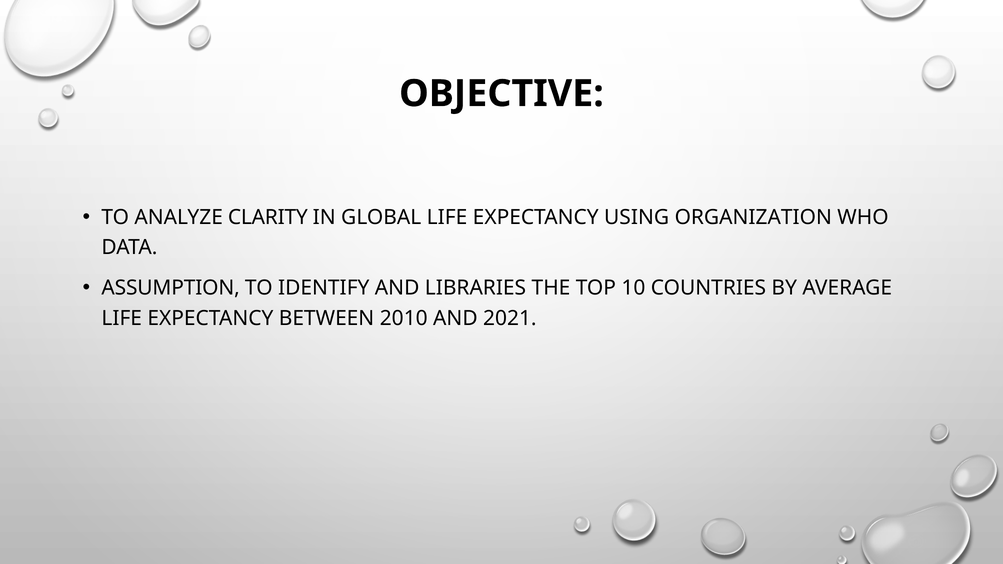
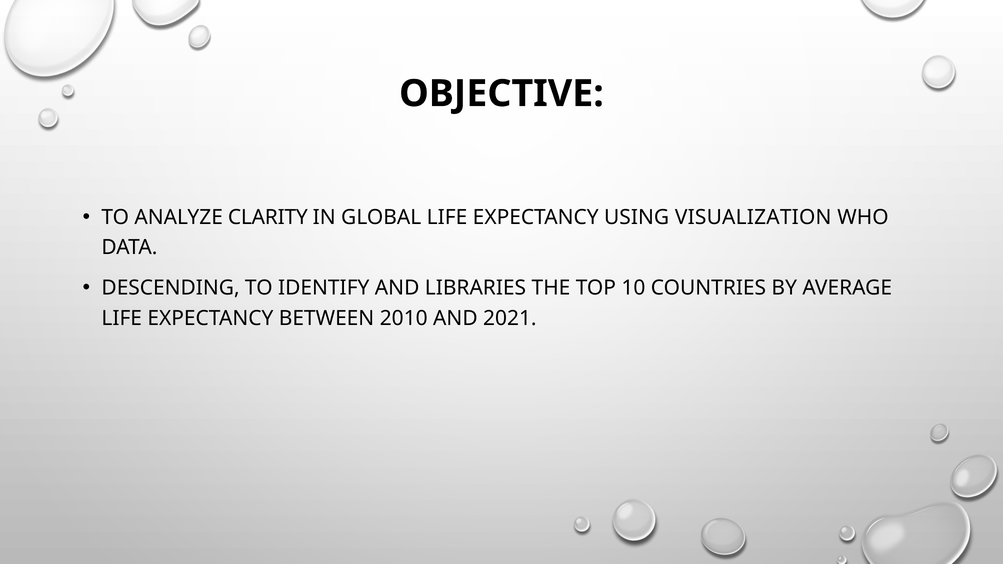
ORGANIZATION: ORGANIZATION -> VISUALIZATION
ASSUMPTION: ASSUMPTION -> DESCENDING
